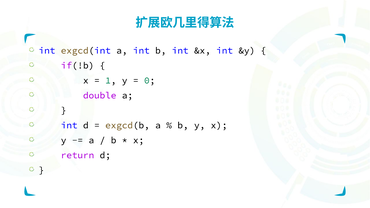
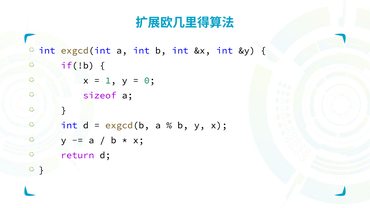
double: double -> sizeof
